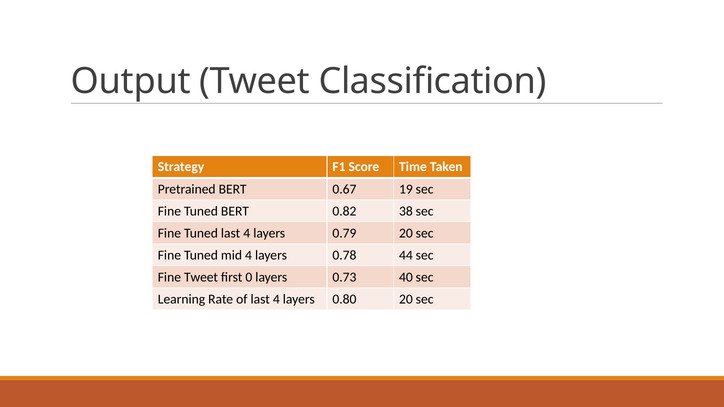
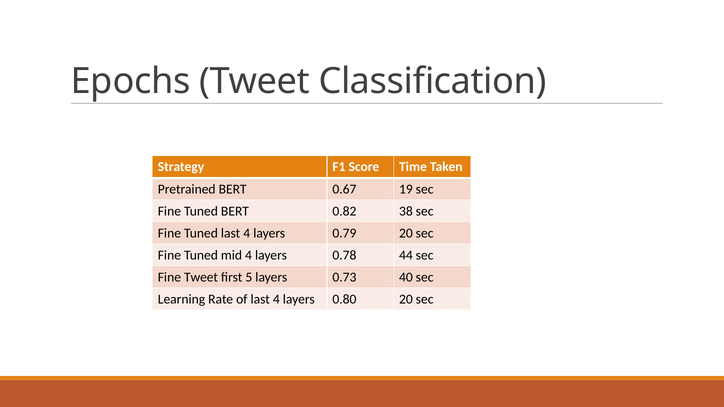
Output: Output -> Epochs
0: 0 -> 5
